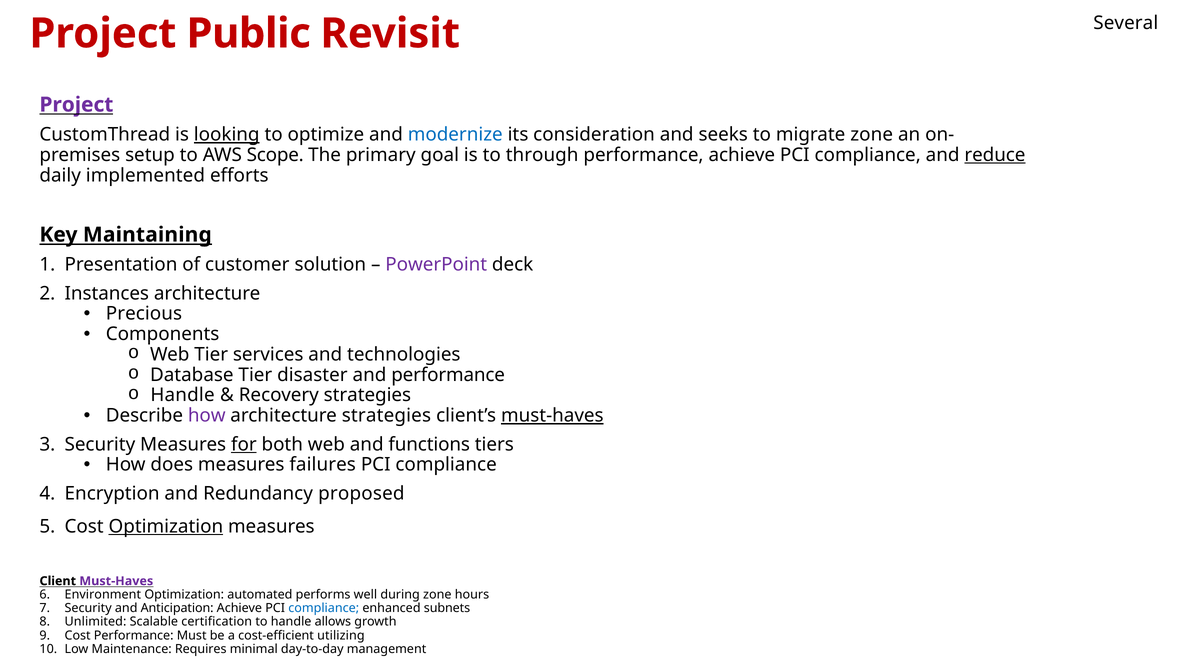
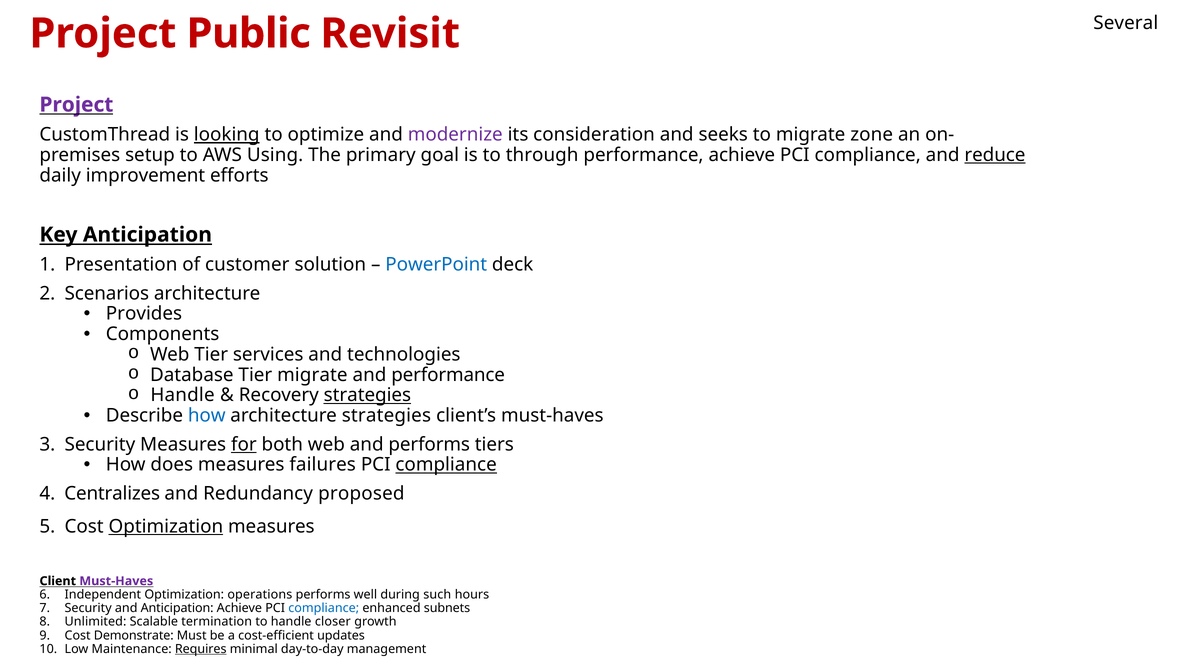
modernize colour: blue -> purple
Scope: Scope -> Using
implemented: implemented -> improvement
Key Maintaining: Maintaining -> Anticipation
PowerPoint colour: purple -> blue
Instances: Instances -> Scenarios
Precious: Precious -> Provides
Tier disaster: disaster -> migrate
strategies at (367, 395) underline: none -> present
how at (207, 415) colour: purple -> blue
must-haves at (552, 415) underline: present -> none
and functions: functions -> performs
compliance at (446, 465) underline: none -> present
Encryption: Encryption -> Centralizes
Environment: Environment -> Independent
automated: automated -> operations
during zone: zone -> such
certification: certification -> termination
allows: allows -> closer
Cost Performance: Performance -> Demonstrate
utilizing: utilizing -> updates
Requires underline: none -> present
